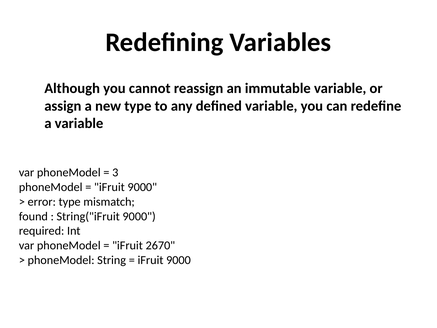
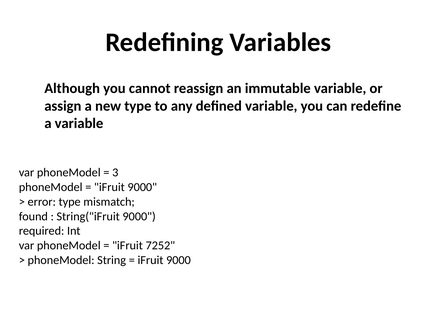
2670: 2670 -> 7252
